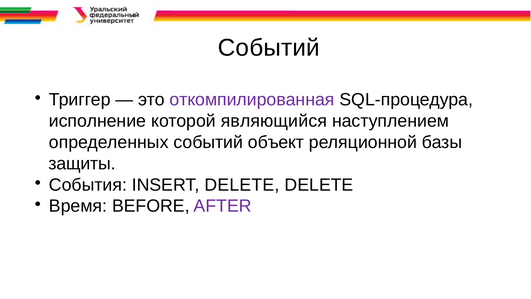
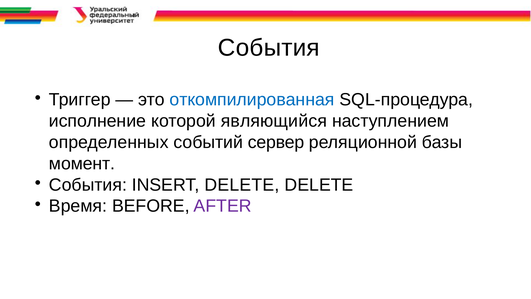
Событий at (269, 48): Событий -> События
откомпилированная colour: purple -> blue
объект: объект -> сервер
защиты: защиты -> момент
